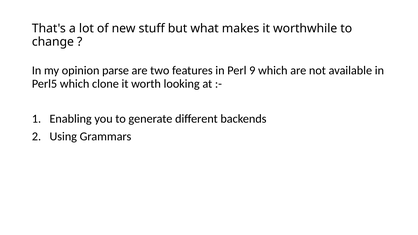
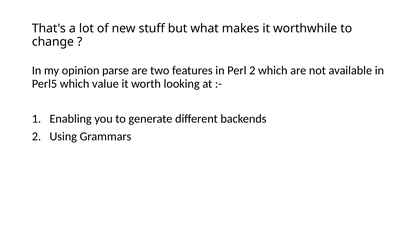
Perl 9: 9 -> 2
clone: clone -> value
